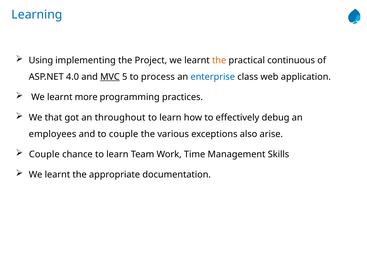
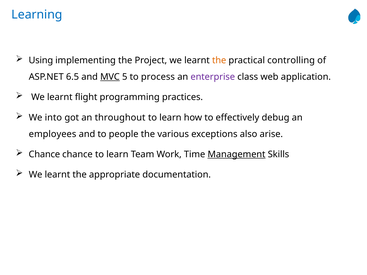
continuous: continuous -> controlling
4.0: 4.0 -> 6.5
enterprise colour: blue -> purple
more: more -> flight
that: that -> into
to couple: couple -> people
Couple at (44, 154): Couple -> Chance
Management underline: none -> present
